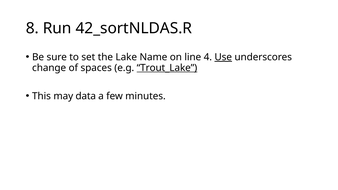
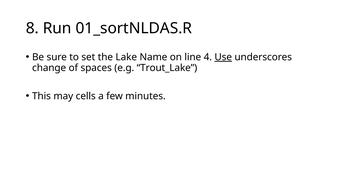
42_sortNLDAS.R: 42_sortNLDAS.R -> 01_sortNLDAS.R
Trout_Lake underline: present -> none
data: data -> cells
